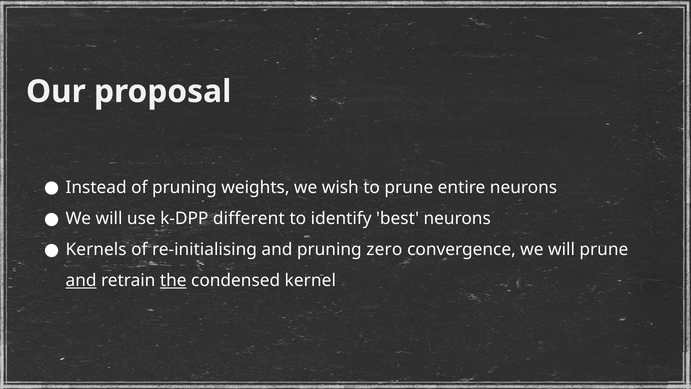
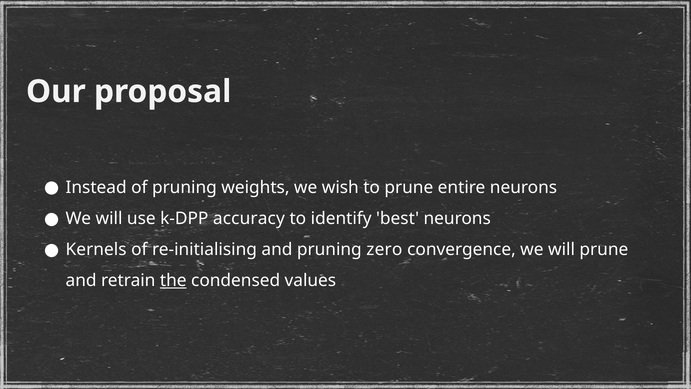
different: different -> accuracy
and at (81, 281) underline: present -> none
kernel: kernel -> values
